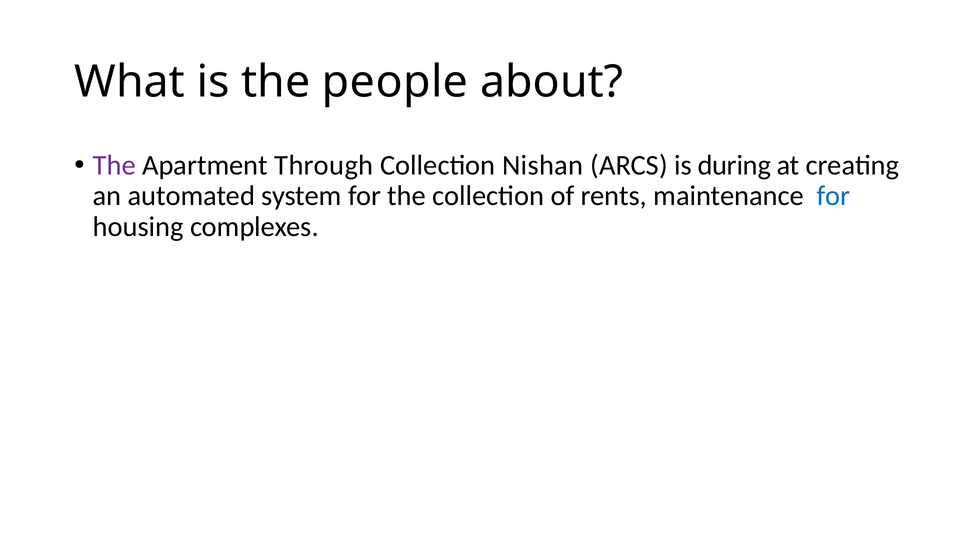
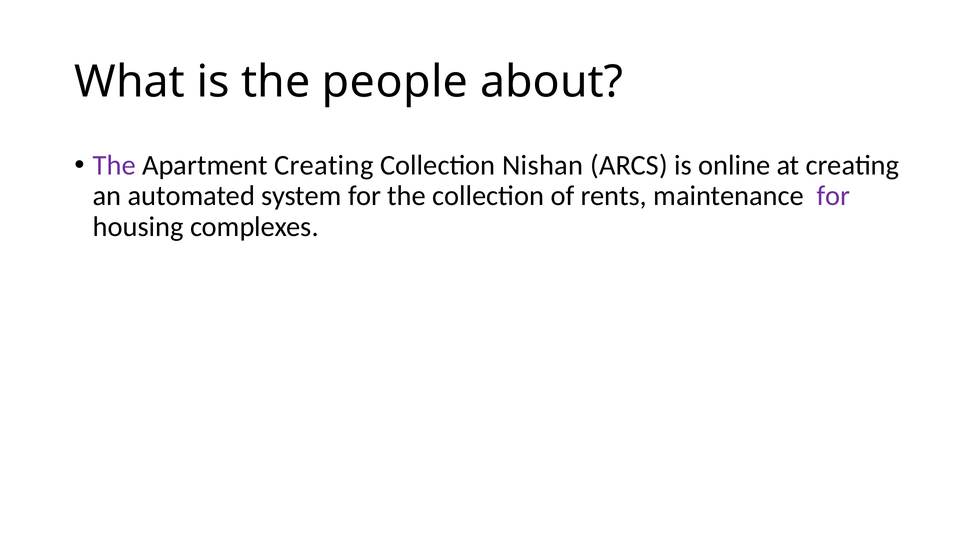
Apartment Through: Through -> Creating
during: during -> online
for at (833, 196) colour: blue -> purple
